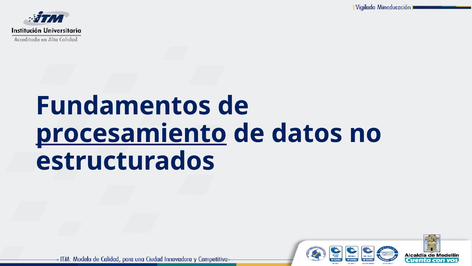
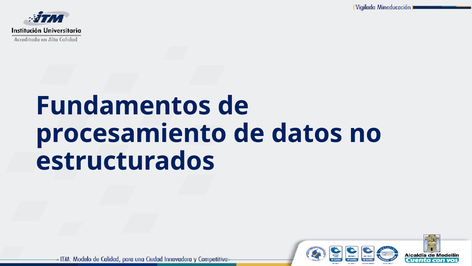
procesamiento underline: present -> none
